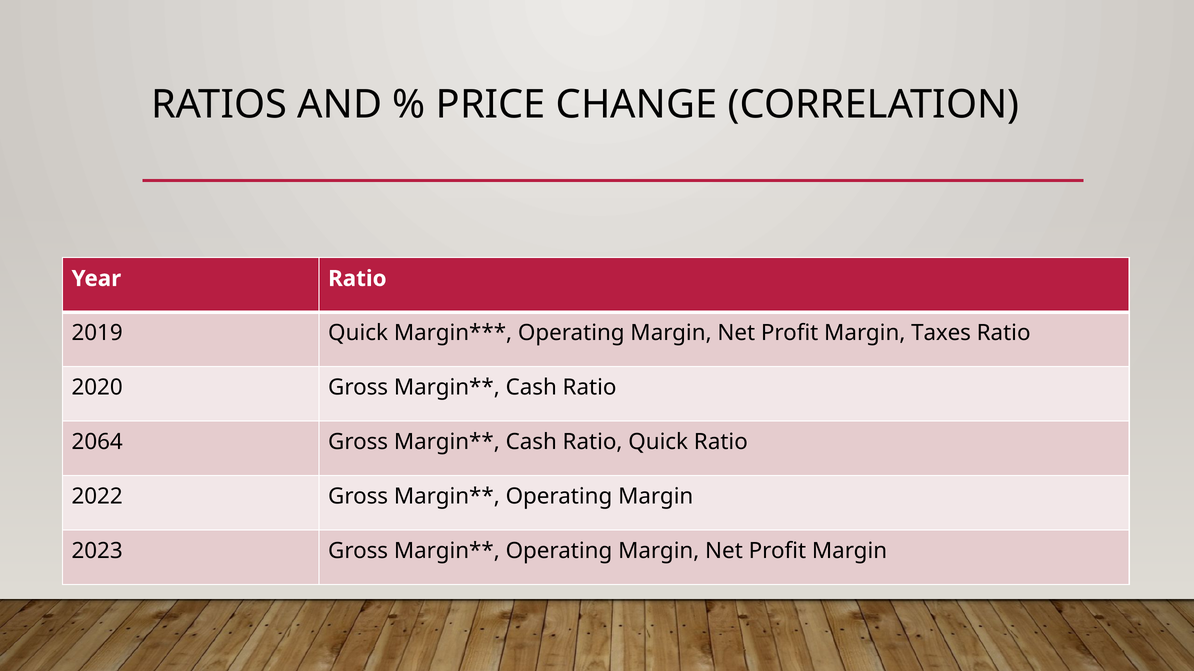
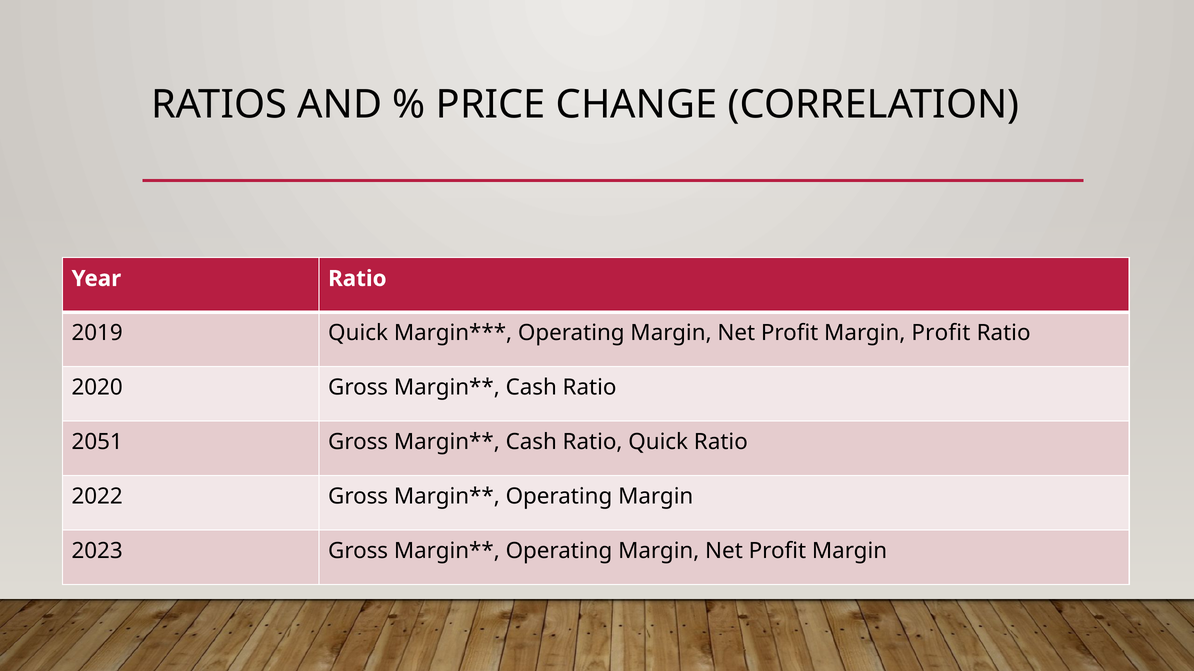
Margin Taxes: Taxes -> Profit
2064: 2064 -> 2051
